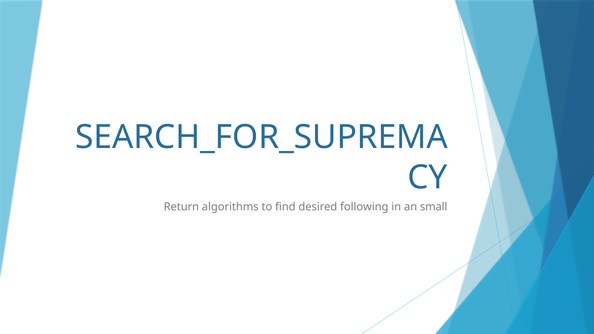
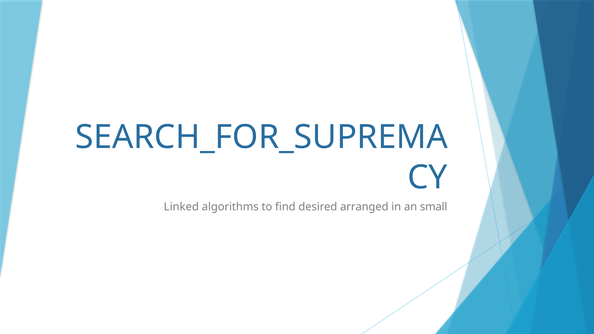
Return: Return -> Linked
following: following -> arranged
